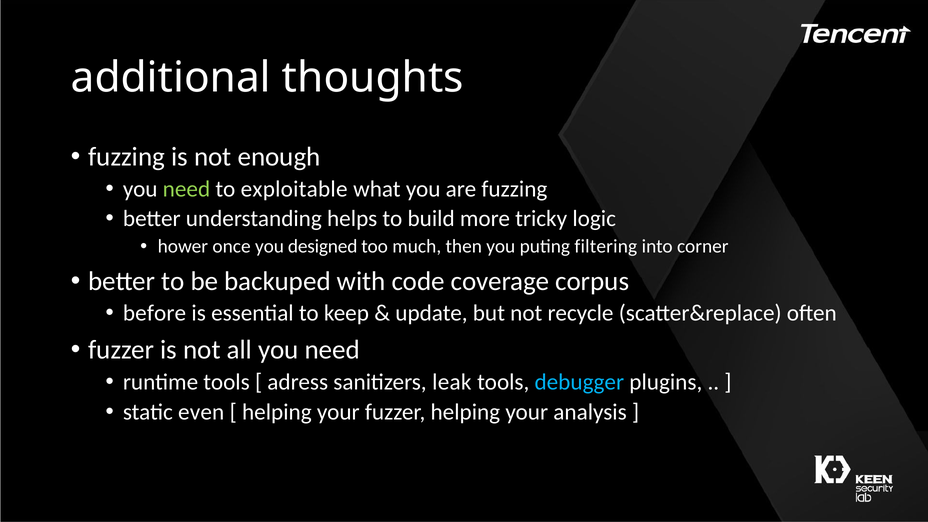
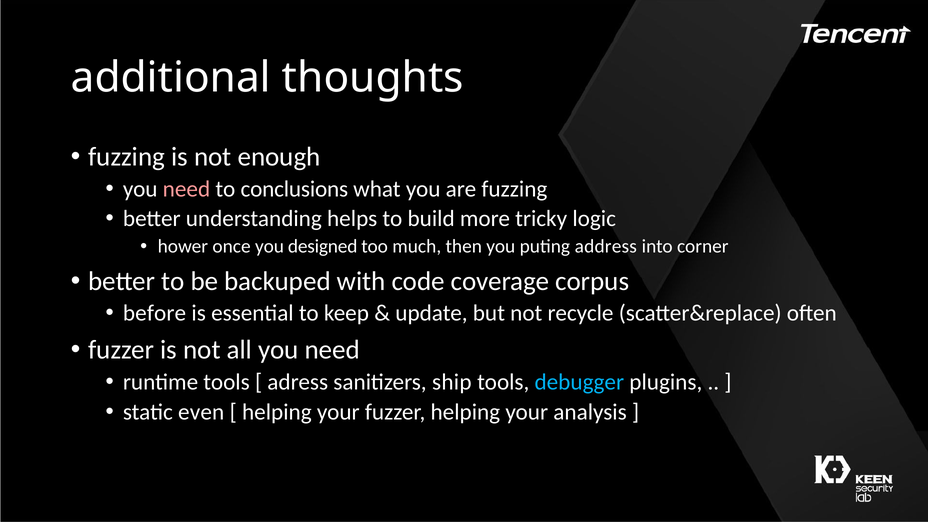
need at (186, 189) colour: light green -> pink
exploitable: exploitable -> conclusions
filtering: filtering -> address
leak: leak -> ship
